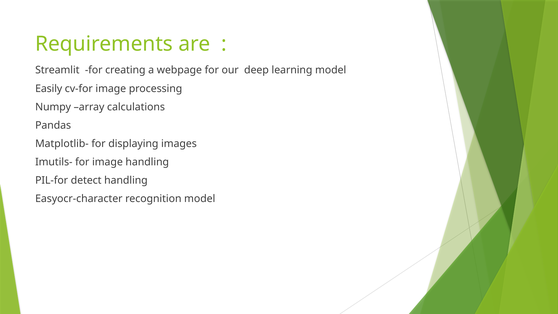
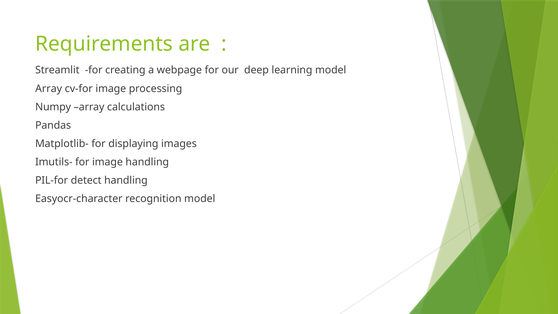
Easily at (49, 89): Easily -> Array
